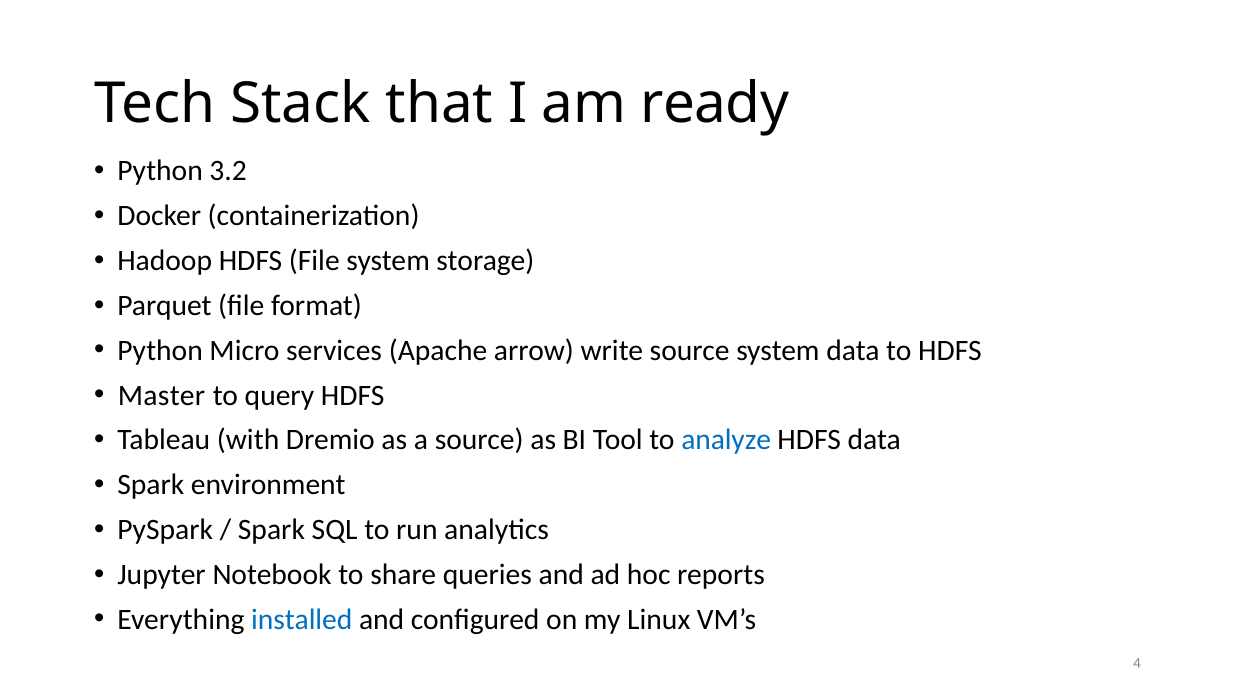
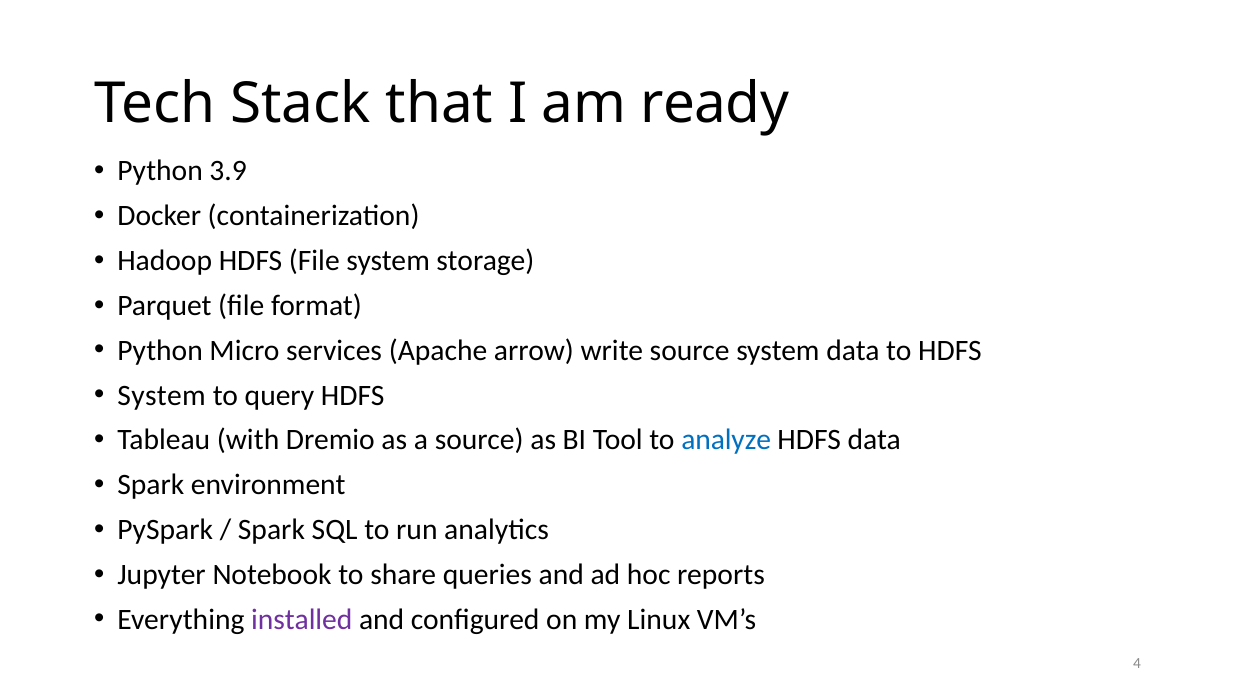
3.2: 3.2 -> 3.9
Master at (162, 395): Master -> System
installed colour: blue -> purple
